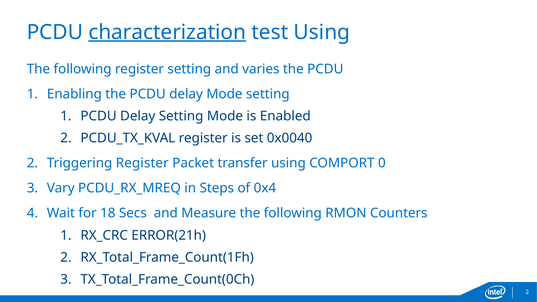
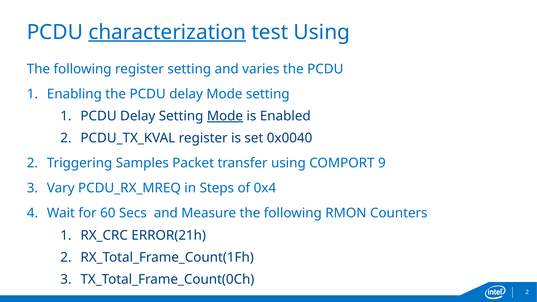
Mode at (225, 116) underline: none -> present
Triggering Register: Register -> Samples
0: 0 -> 9
18: 18 -> 60
